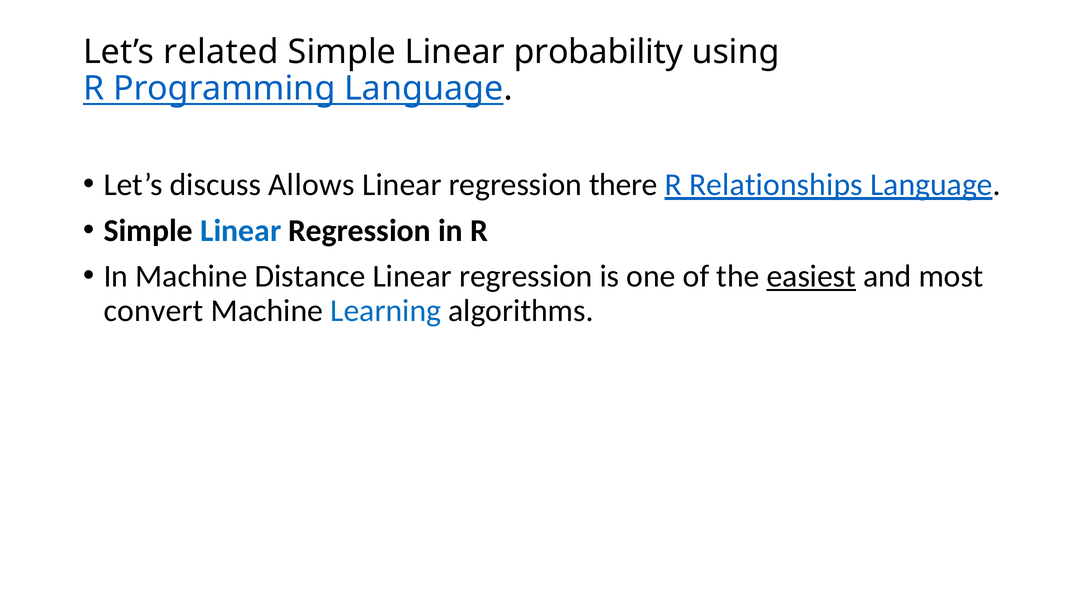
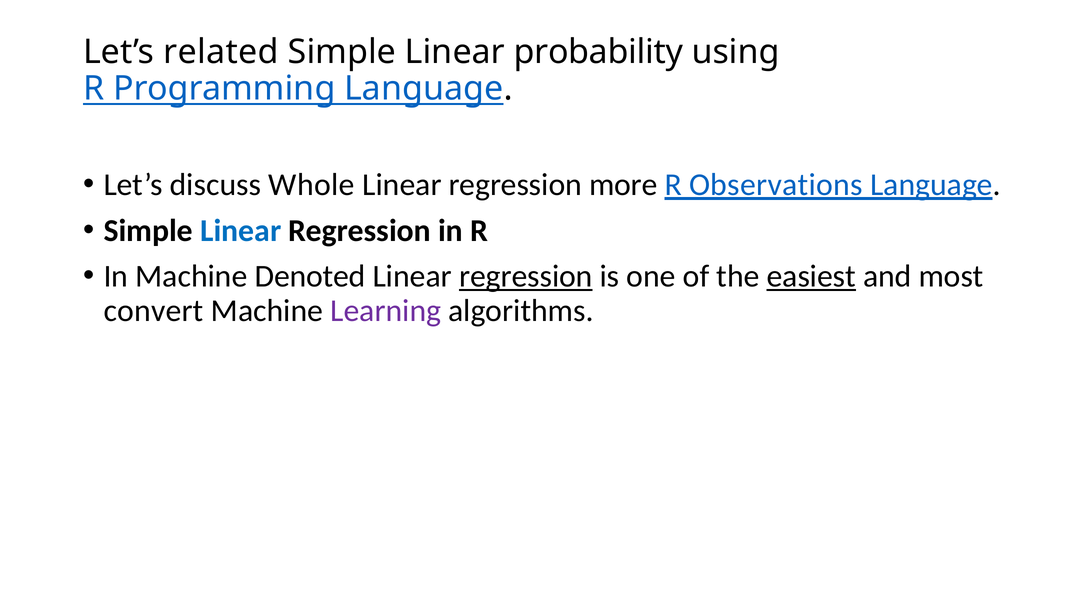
Allows: Allows -> Whole
there: there -> more
Relationships: Relationships -> Observations
Distance: Distance -> Denoted
regression at (526, 276) underline: none -> present
Learning colour: blue -> purple
